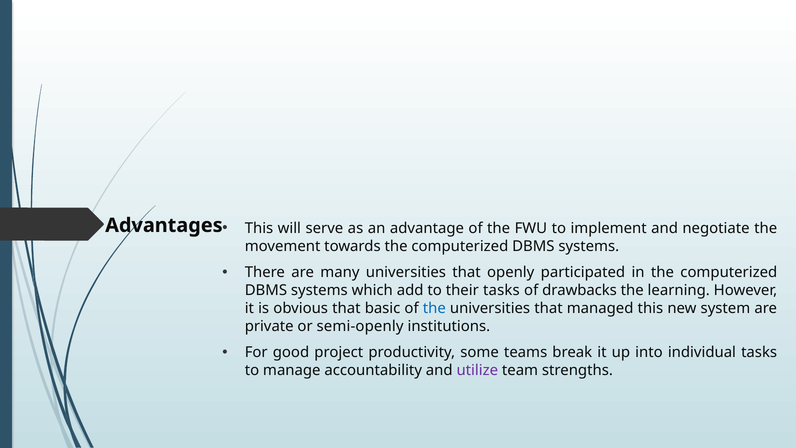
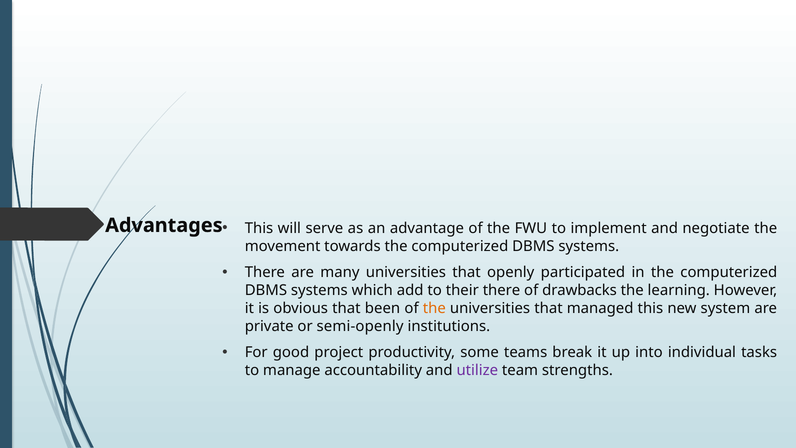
their tasks: tasks -> there
basic: basic -> been
the at (434, 308) colour: blue -> orange
